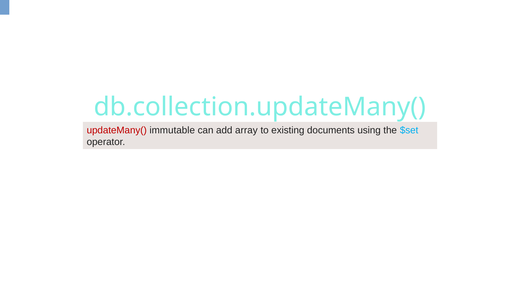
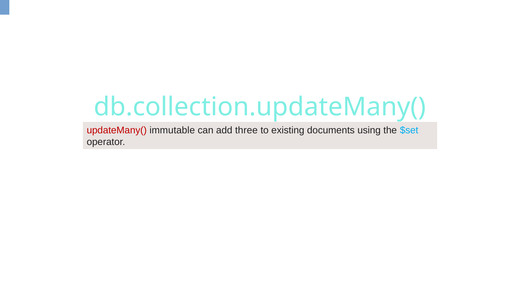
array: array -> three
